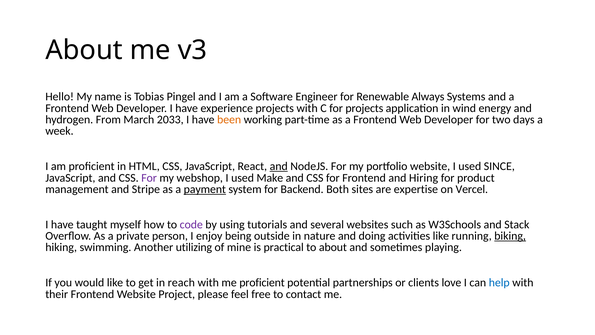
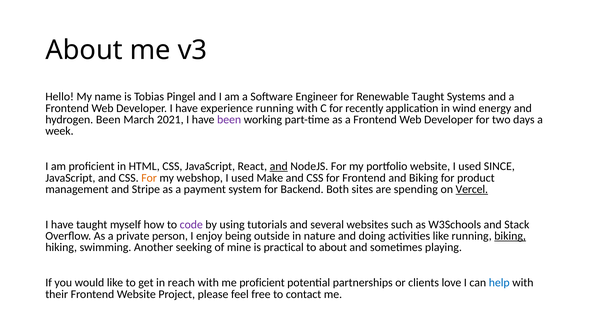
Renewable Always: Always -> Taught
experience projects: projects -> running
for projects: projects -> recently
hydrogen From: From -> Been
2033: 2033 -> 2021
been at (229, 119) colour: orange -> purple
For at (149, 178) colour: purple -> orange
and Hiring: Hiring -> Biking
payment underline: present -> none
expertise: expertise -> spending
Vercel underline: none -> present
utilizing: utilizing -> seeking
